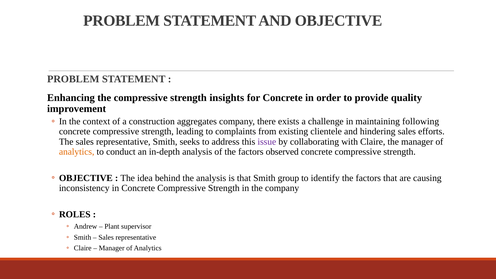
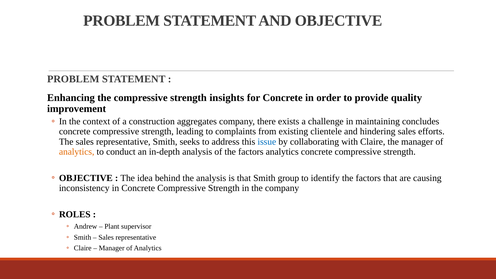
following: following -> concludes
issue colour: purple -> blue
factors observed: observed -> analytics
